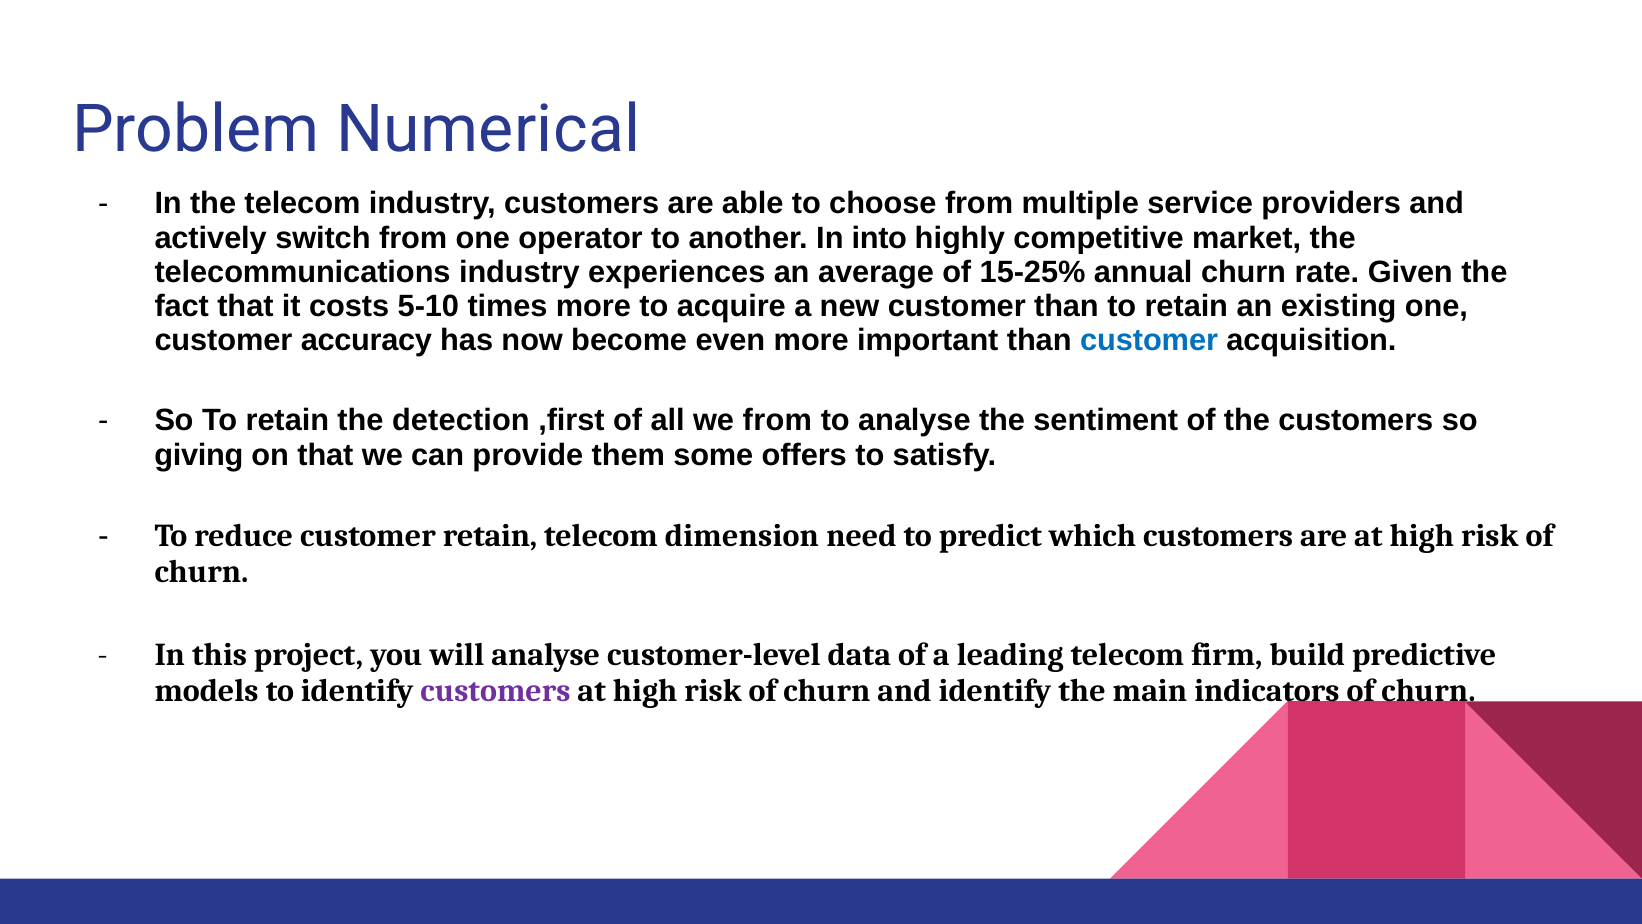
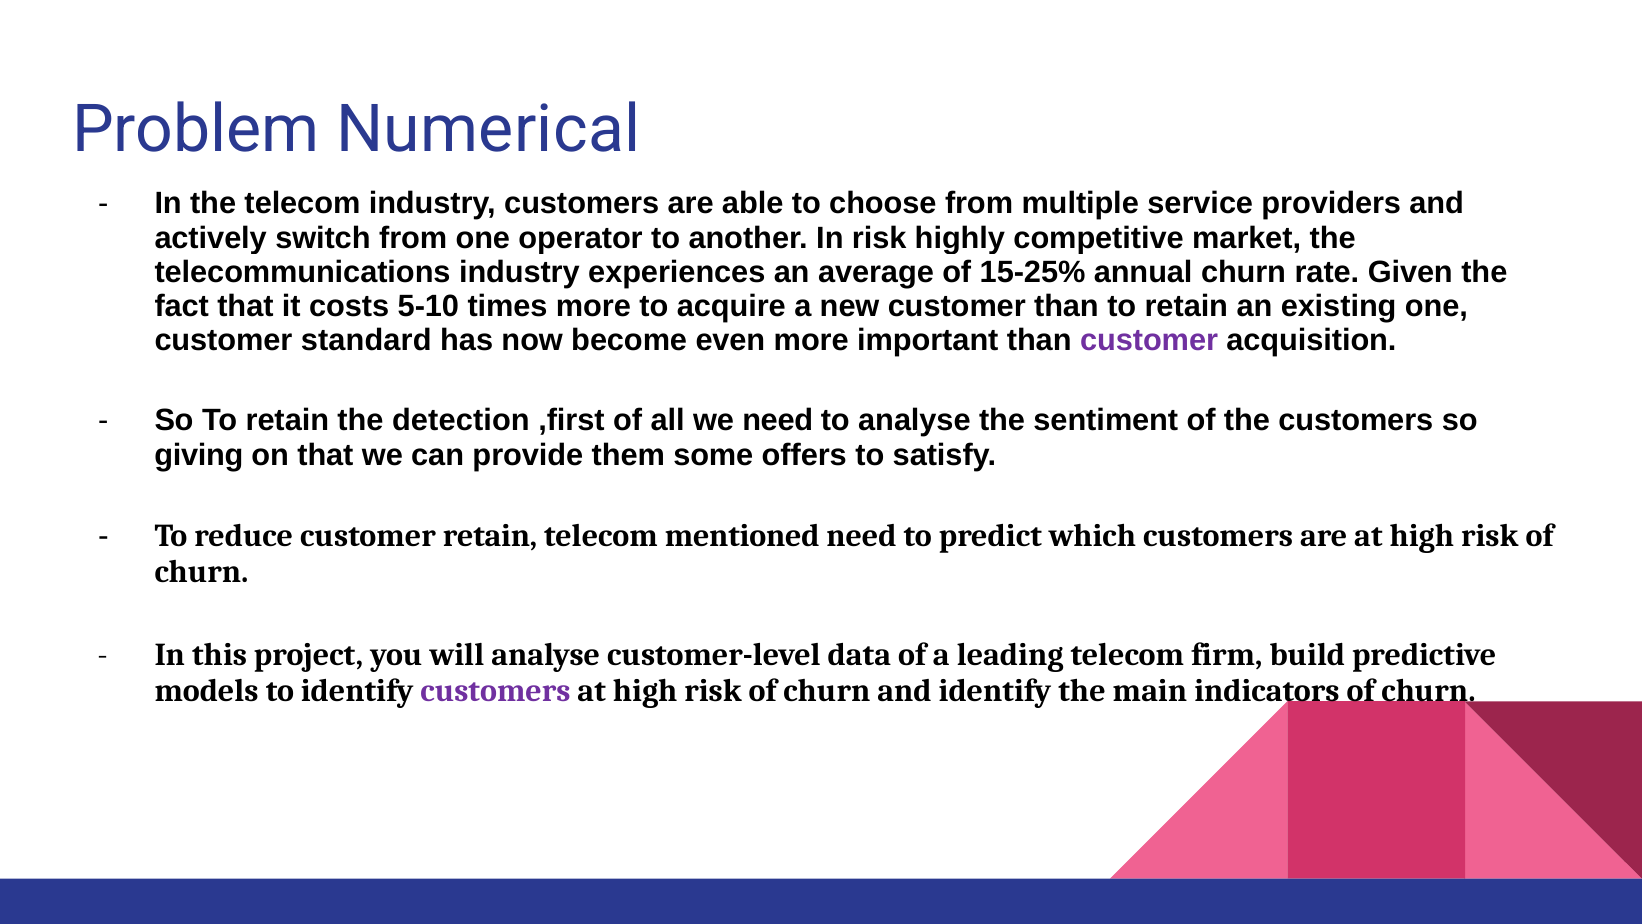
In into: into -> risk
accuracy: accuracy -> standard
customer at (1149, 341) colour: blue -> purple
we from: from -> need
dimension: dimension -> mentioned
